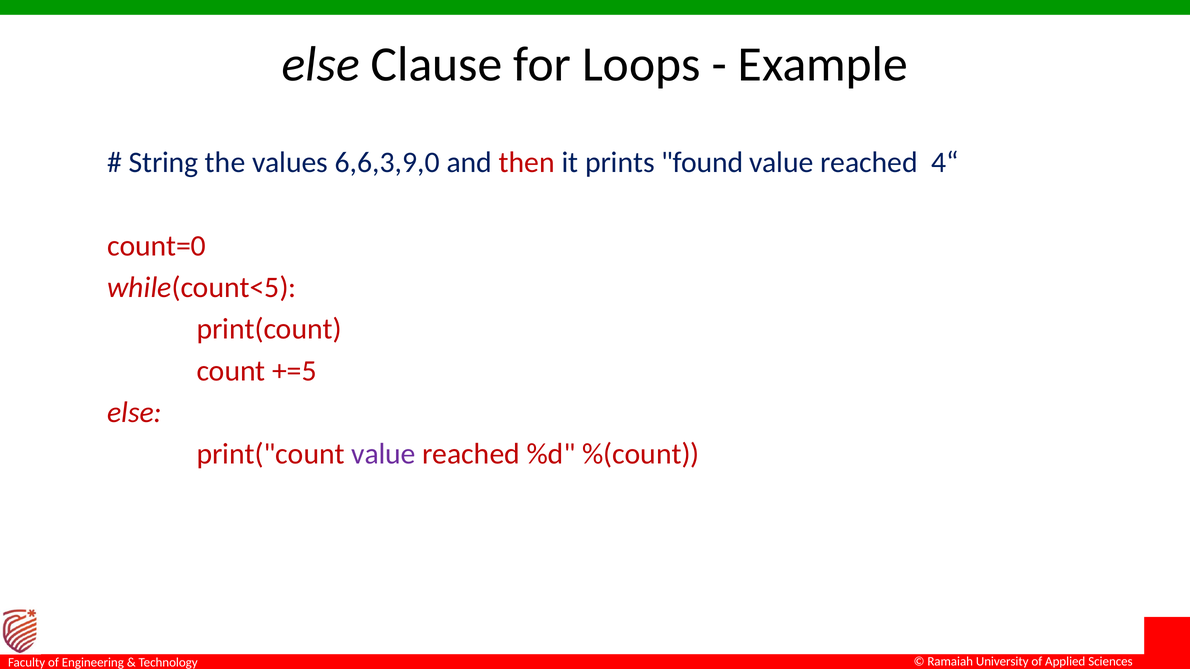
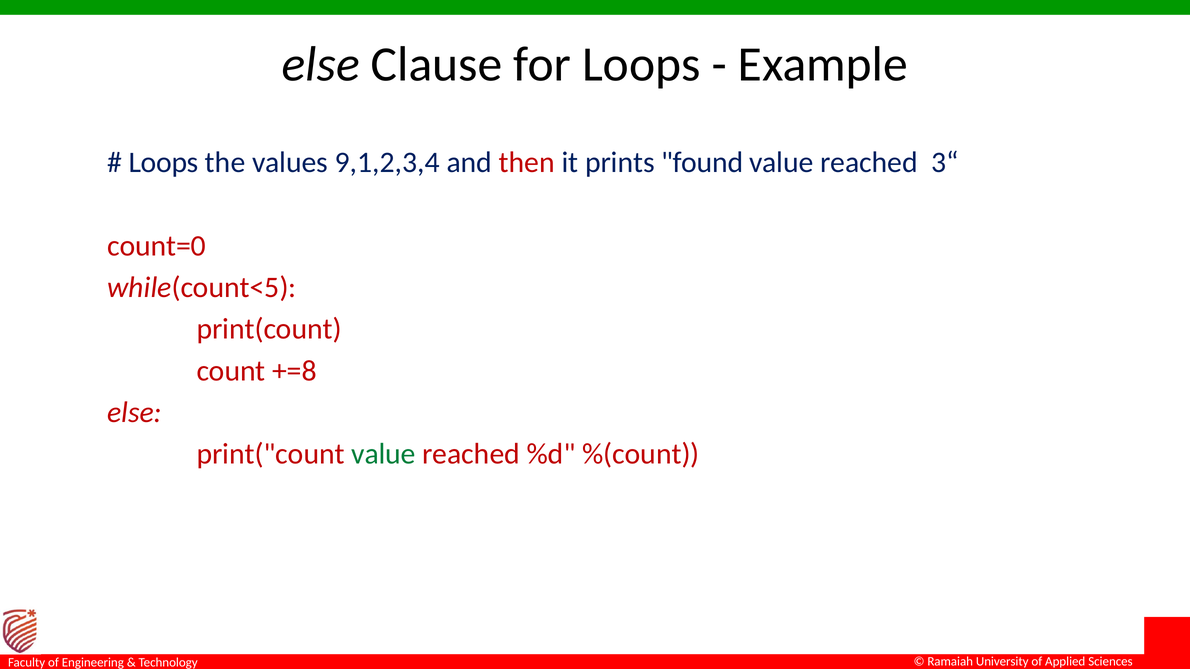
String at (164, 163): String -> Loops
6,6,3,9,0: 6,6,3,9,0 -> 9,1,2,3,4
4“: 4“ -> 3“
+=5: +=5 -> +=8
value at (383, 454) colour: purple -> green
